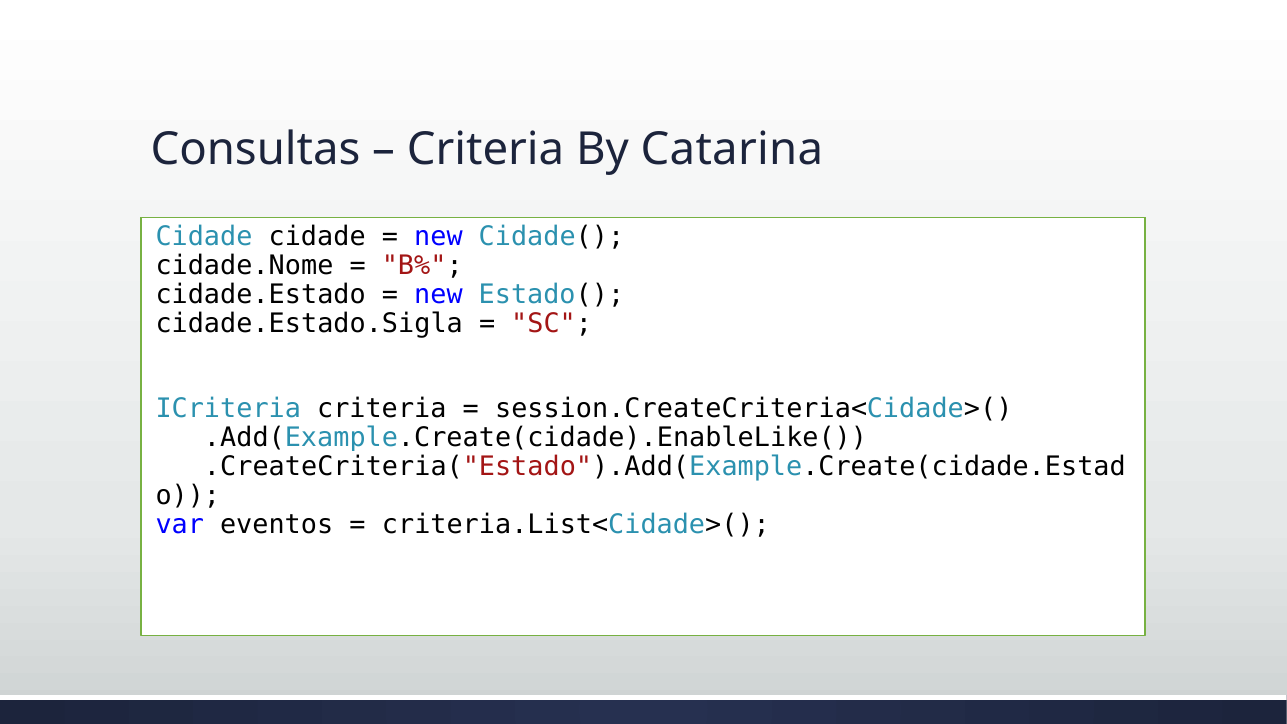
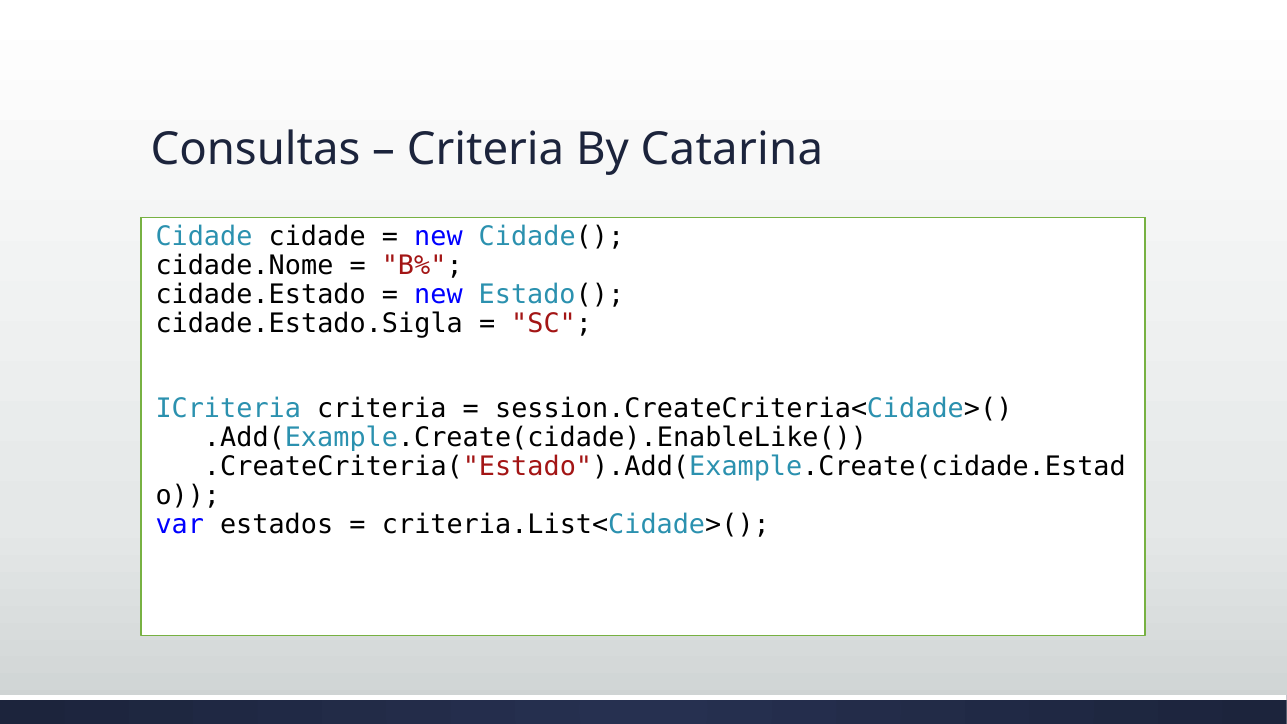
eventos: eventos -> estados
